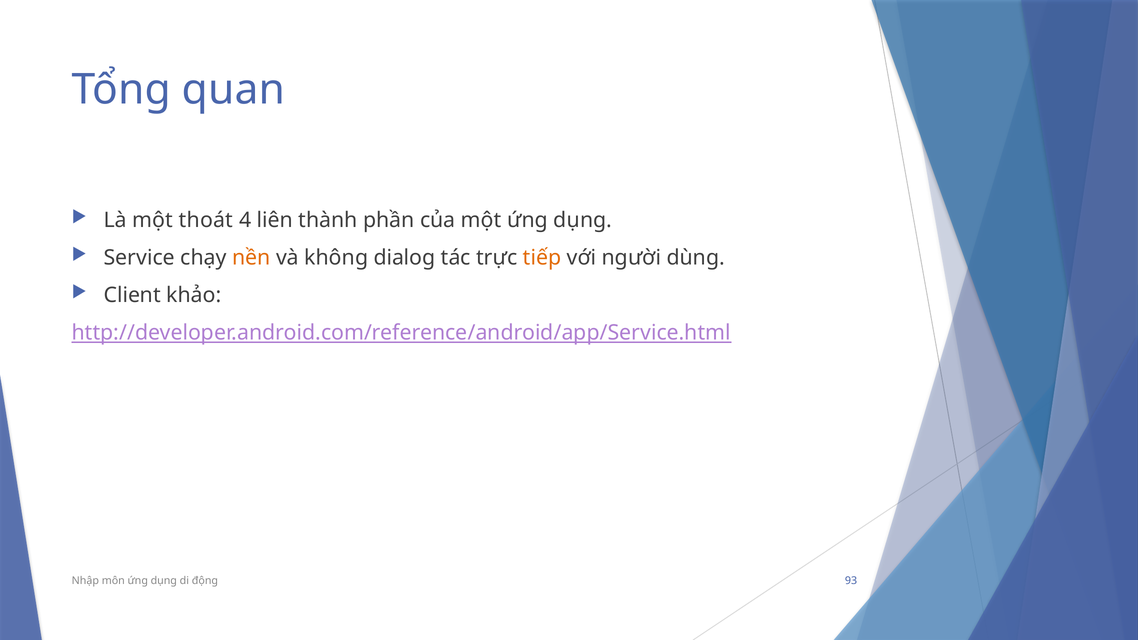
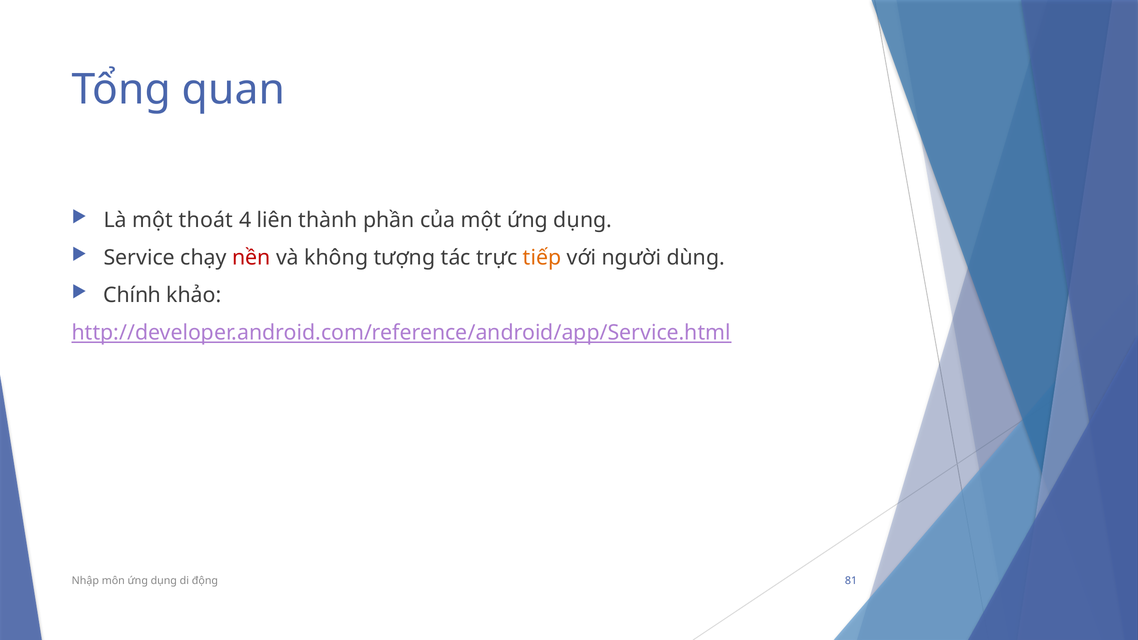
nền colour: orange -> red
dialog: dialog -> tượng
Client: Client -> Chính
93: 93 -> 81
